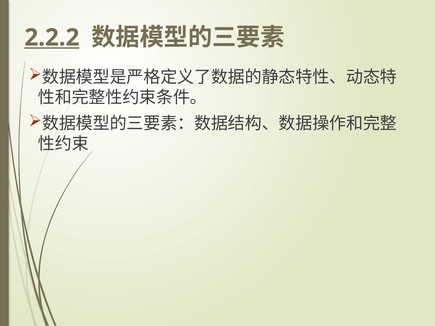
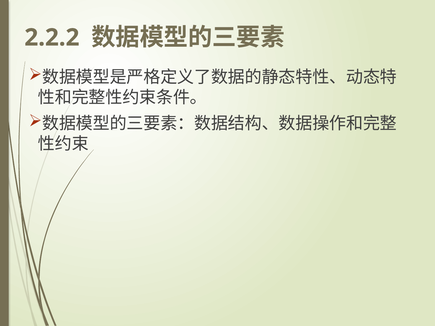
2.2.2 underline: present -> none
